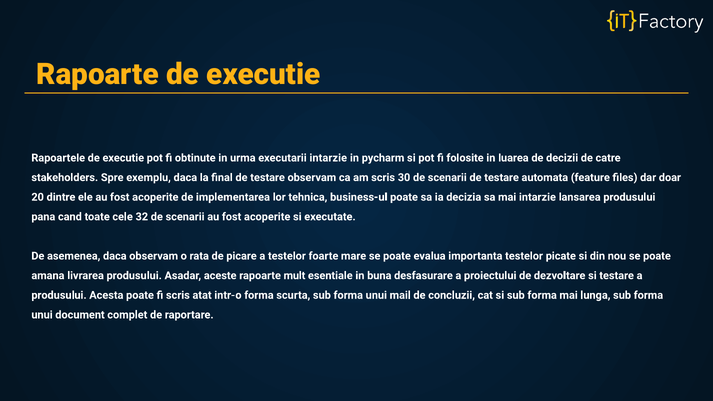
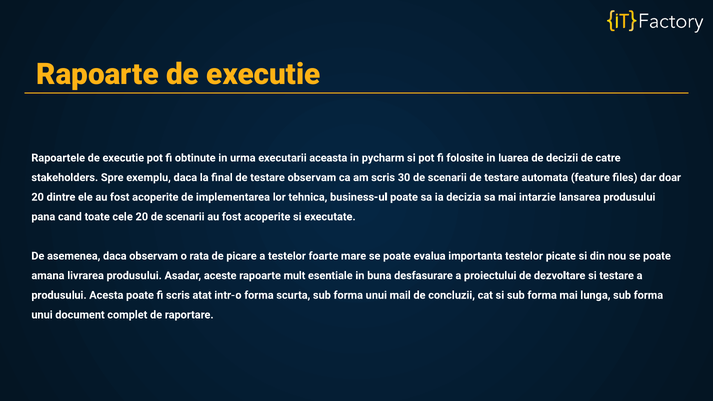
executarii intarzie: intarzie -> aceasta
cele 32: 32 -> 20
